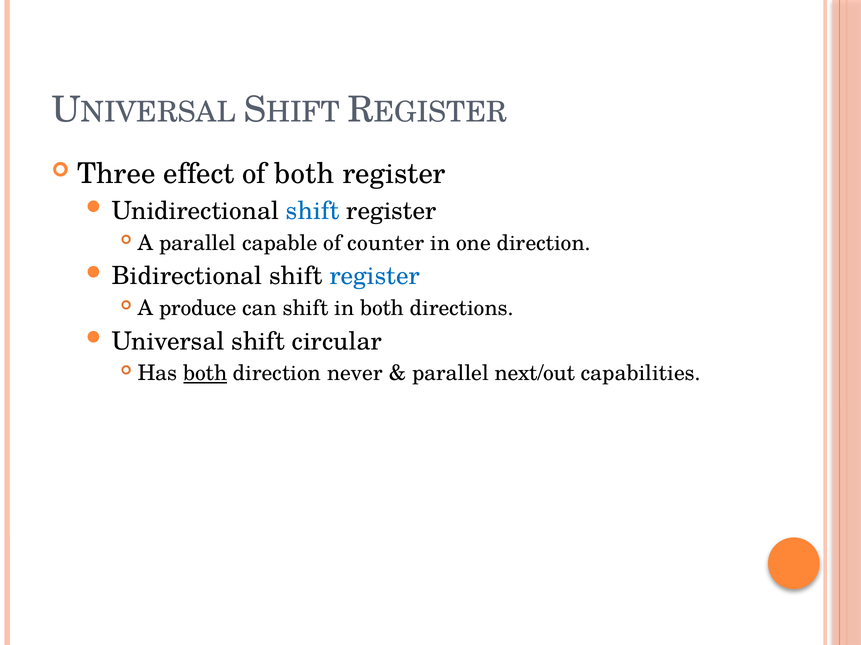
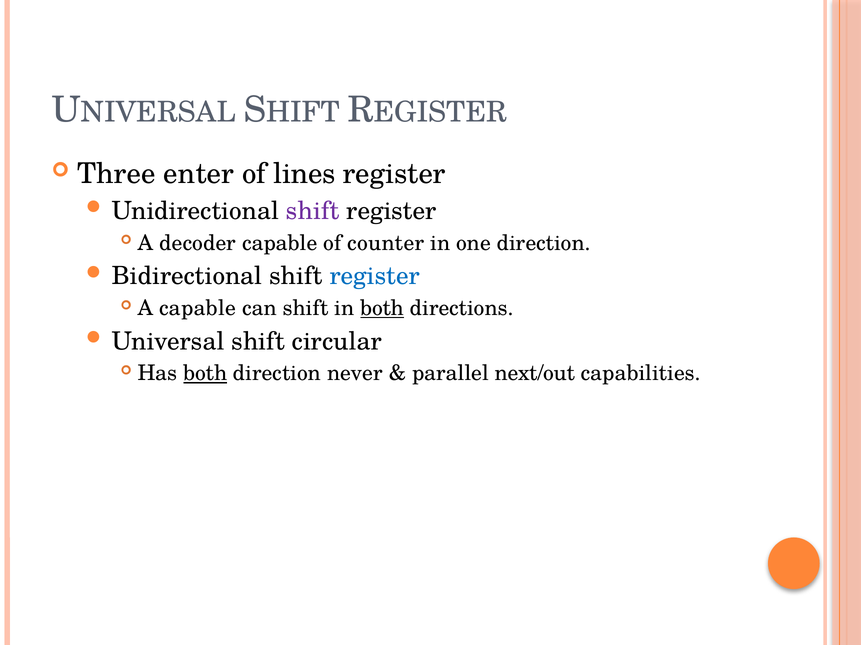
effect: effect -> enter
of both: both -> lines
shift at (313, 211) colour: blue -> purple
A parallel: parallel -> decoder
A produce: produce -> capable
both at (382, 309) underline: none -> present
